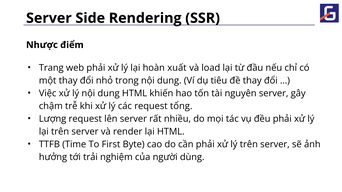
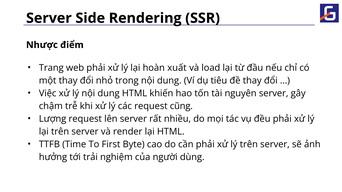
tổng: tổng -> cũng
